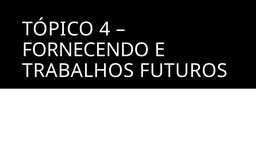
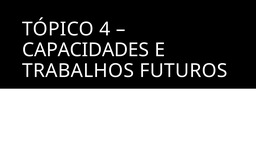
FORNECENDO: FORNECENDO -> CAPACIDADES
